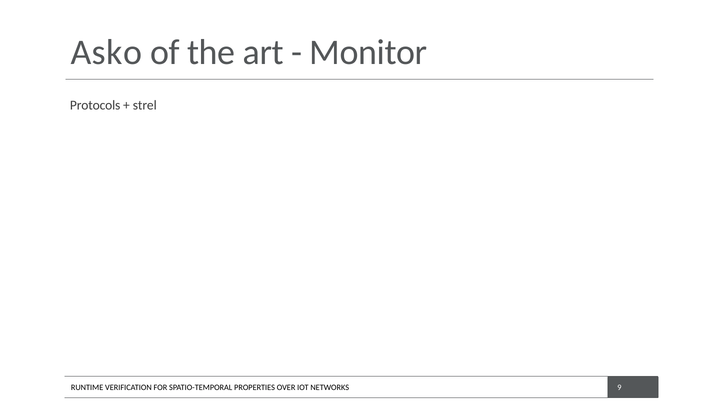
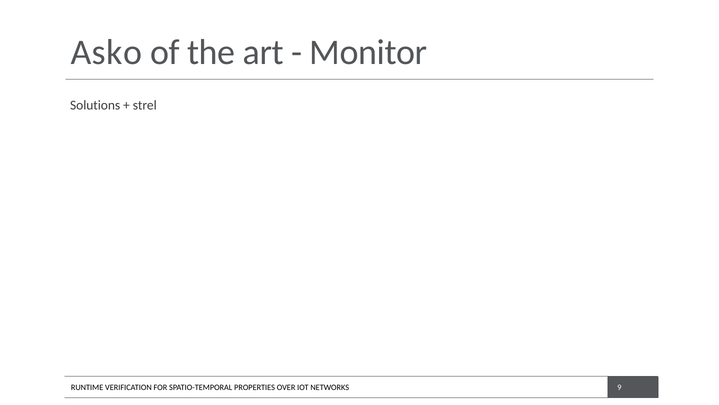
Protocols: Protocols -> Solutions
